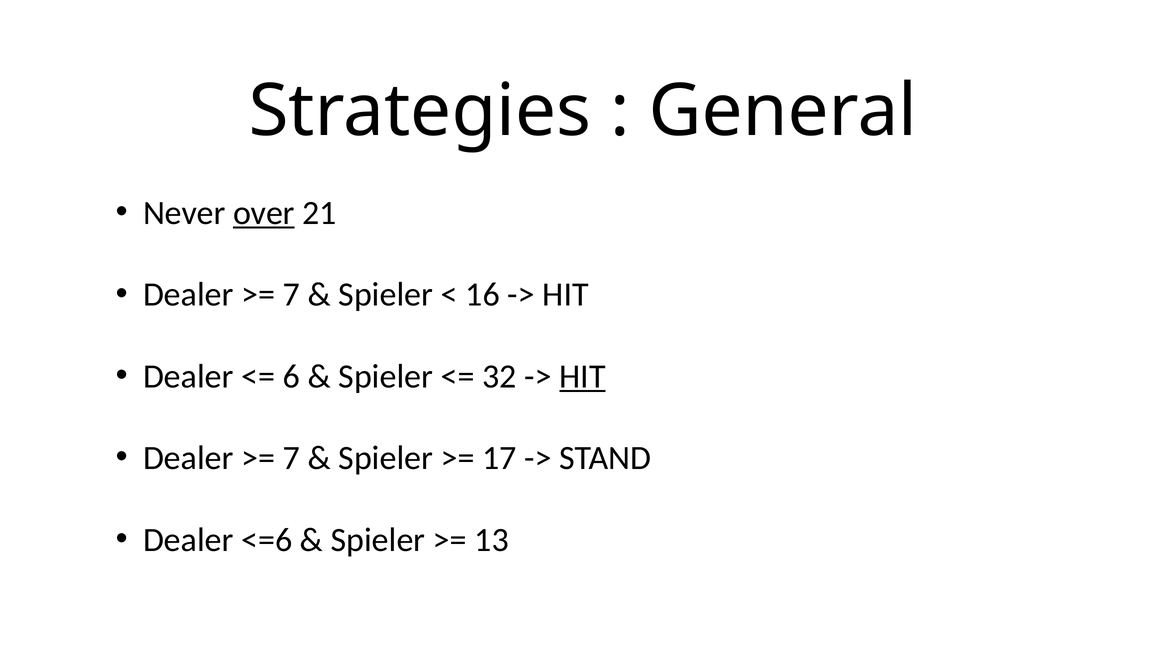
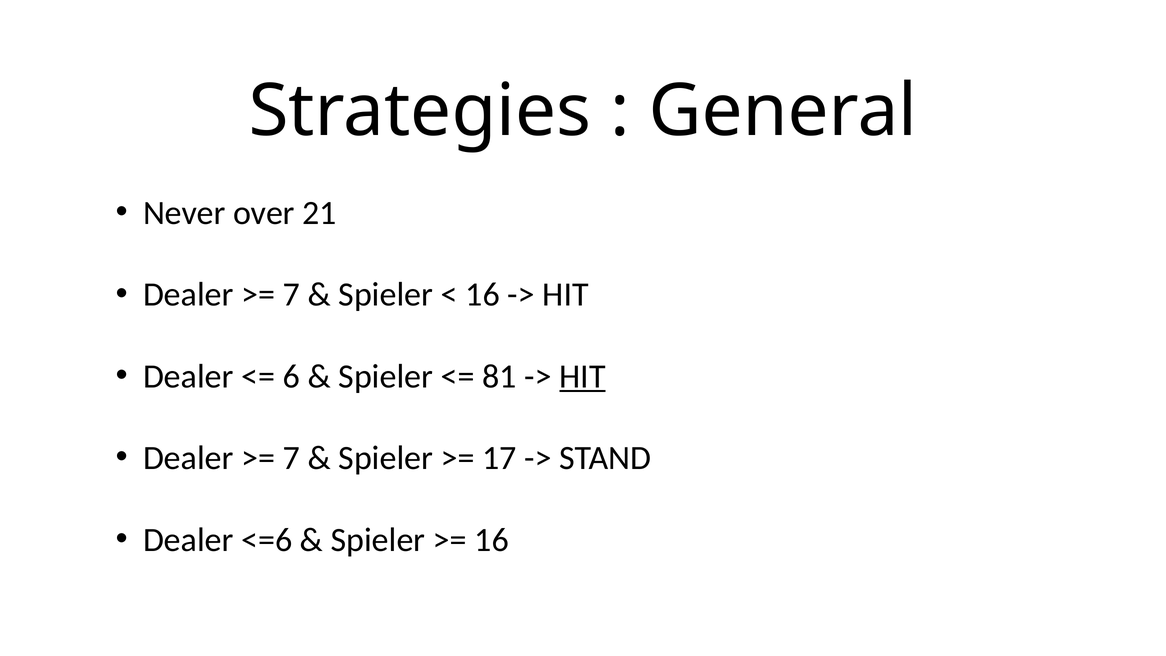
over underline: present -> none
32: 32 -> 81
13 at (492, 540): 13 -> 16
